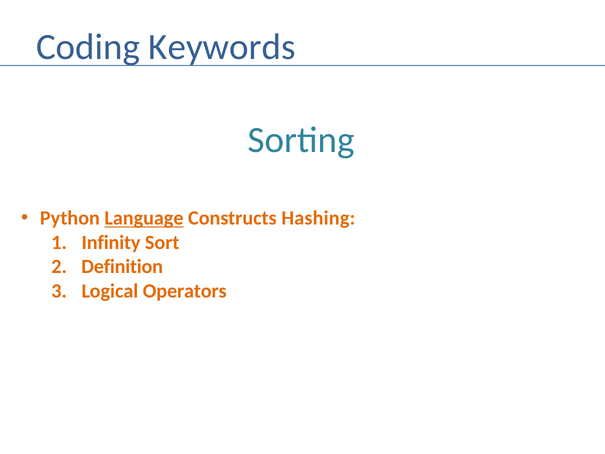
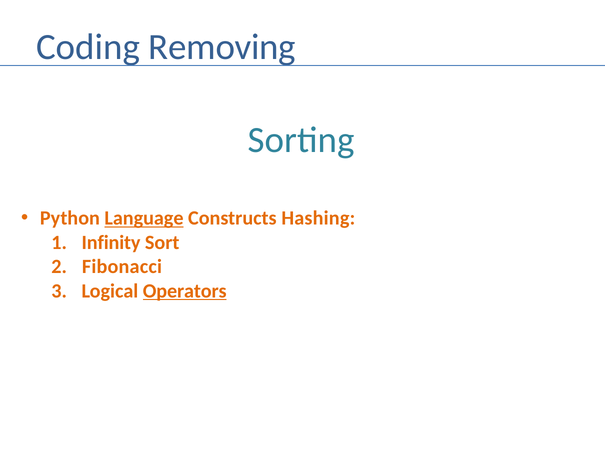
Keywords: Keywords -> Removing
Definition: Definition -> Fibonacci
Operators underline: none -> present
